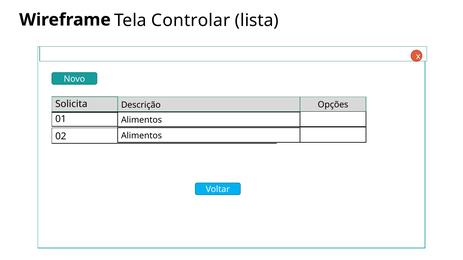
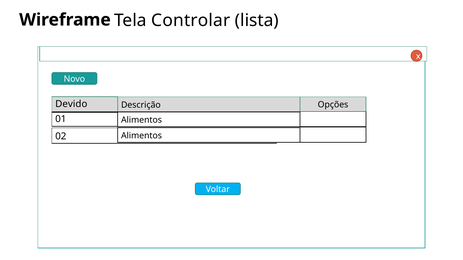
Solicita: Solicita -> Devido
